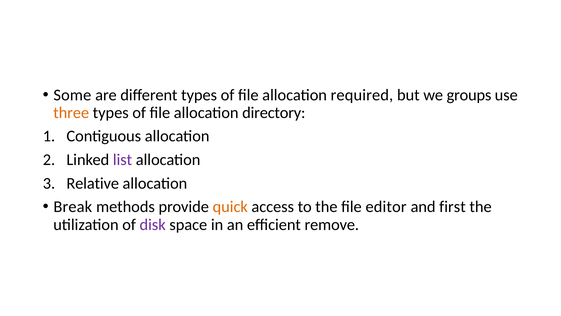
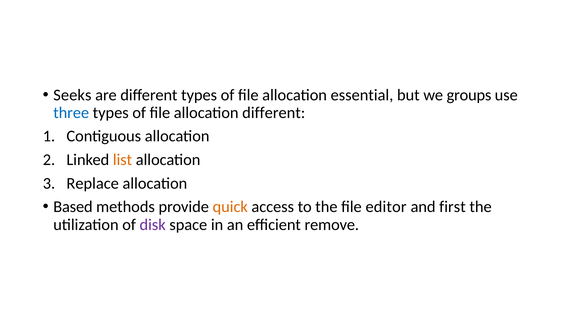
Some: Some -> Seeks
required: required -> essential
three colour: orange -> blue
allocation directory: directory -> different
list colour: purple -> orange
Relative: Relative -> Replace
Break: Break -> Based
